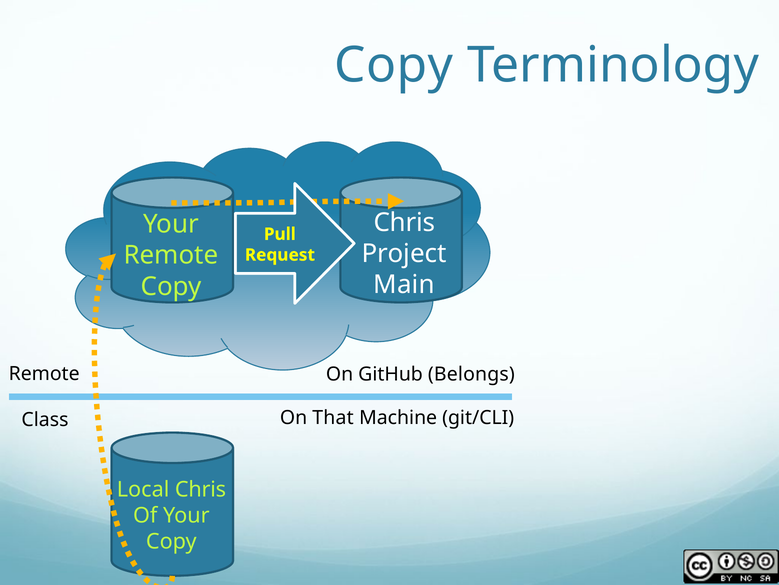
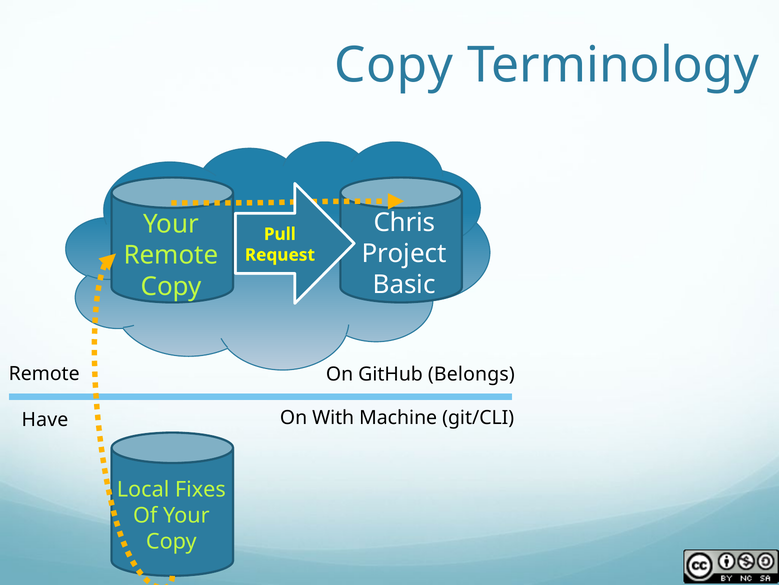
Main: Main -> Basic
That: That -> With
Class: Class -> Have
Chris at (200, 489): Chris -> Fixes
